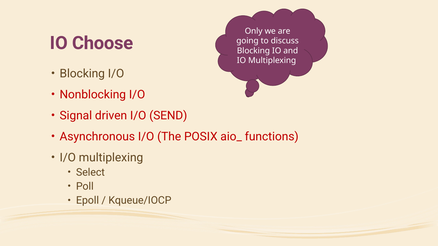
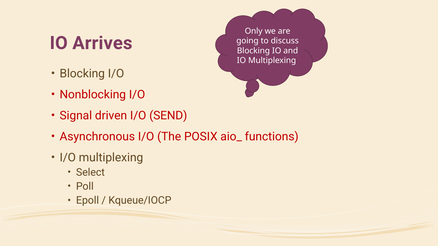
Choose: Choose -> Arrives
